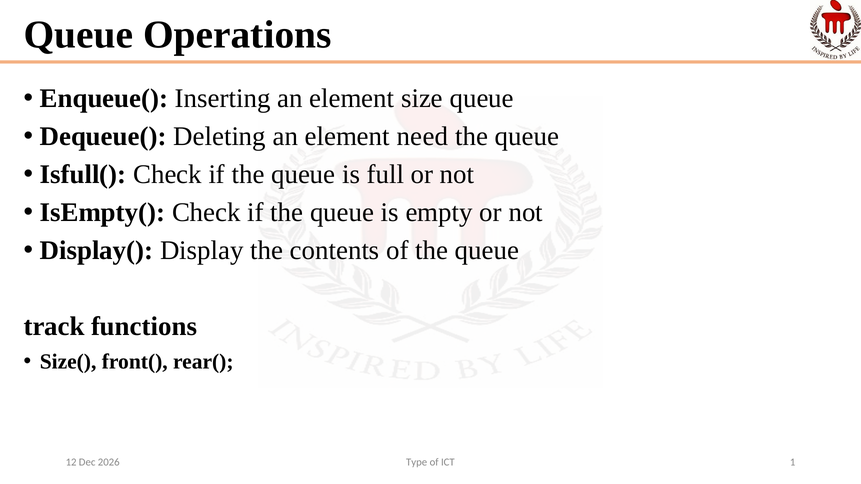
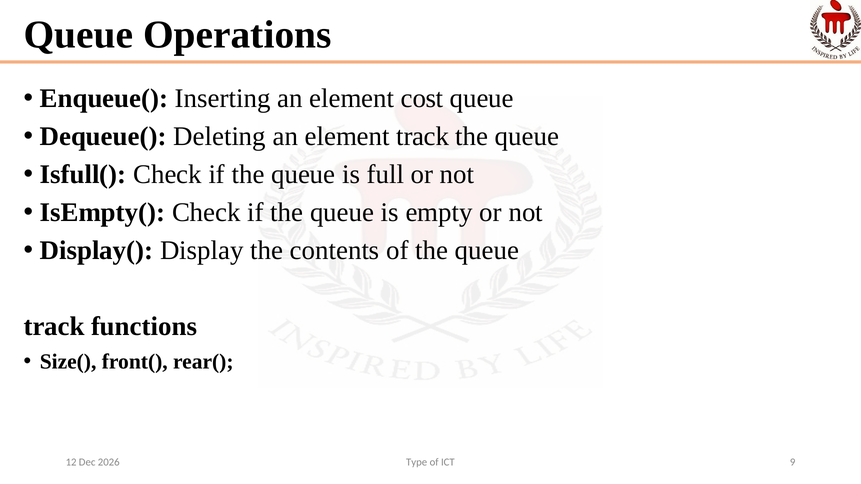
size: size -> cost
element need: need -> track
1: 1 -> 9
